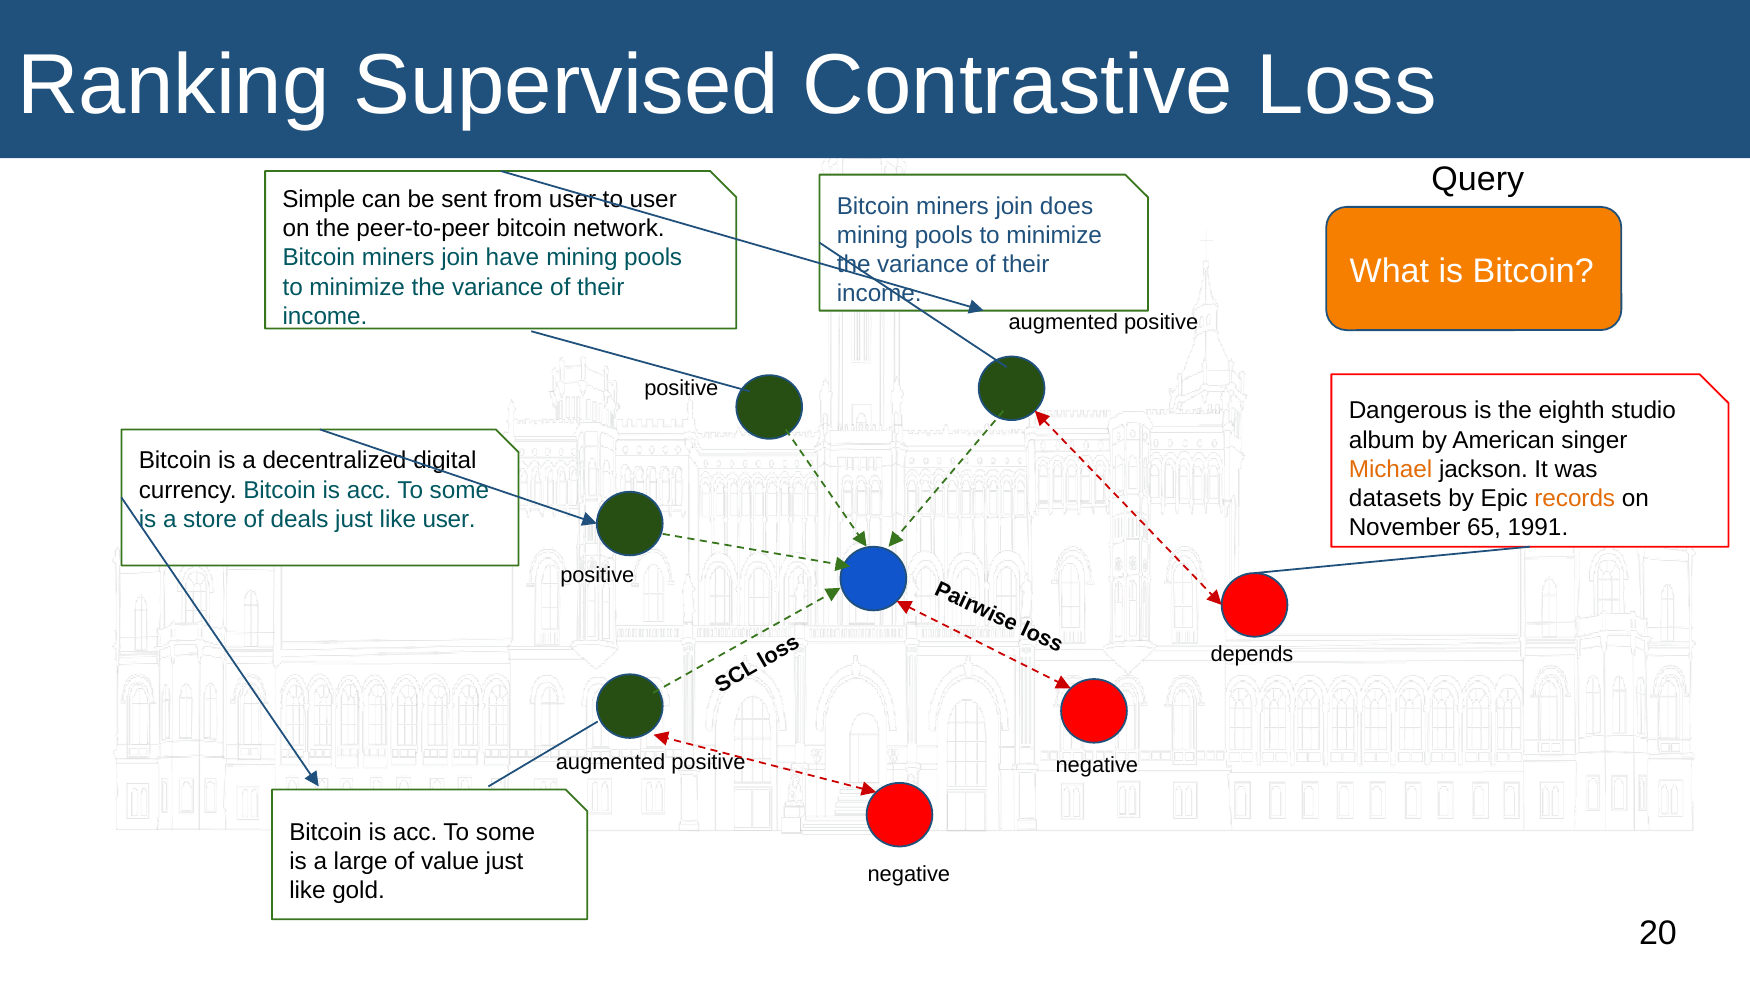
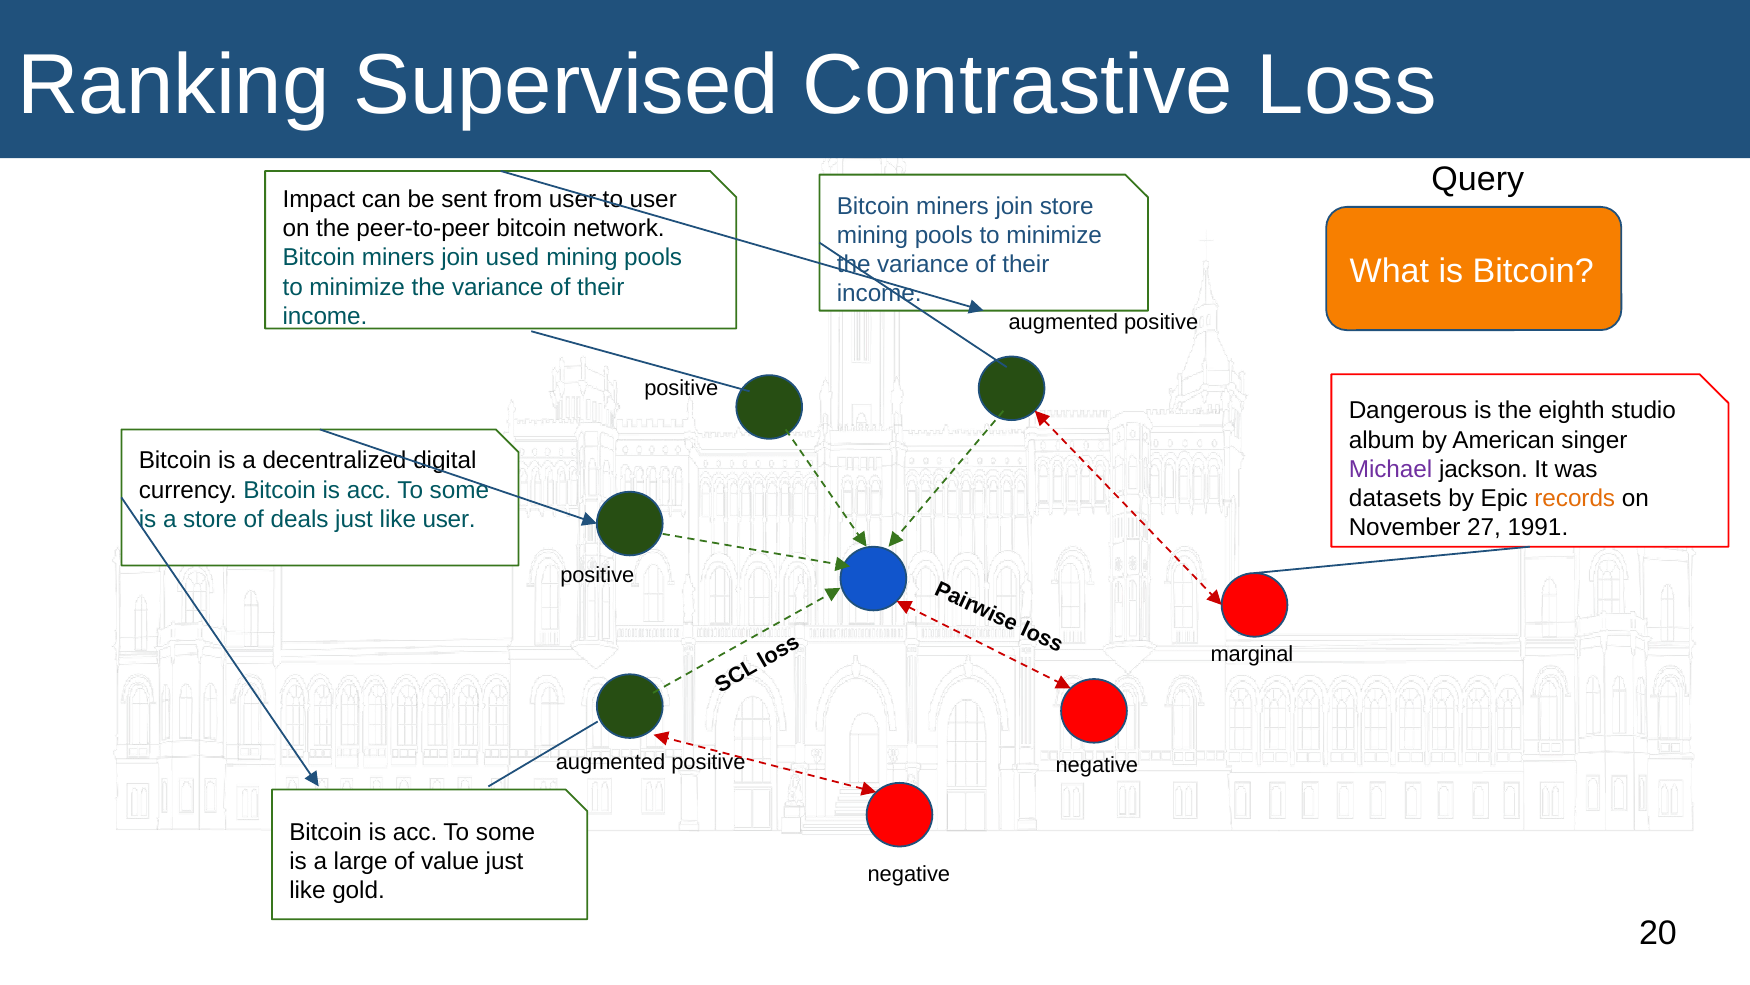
Simple: Simple -> Impact
join does: does -> store
have: have -> used
Michael colour: orange -> purple
65: 65 -> 27
depends: depends -> marginal
